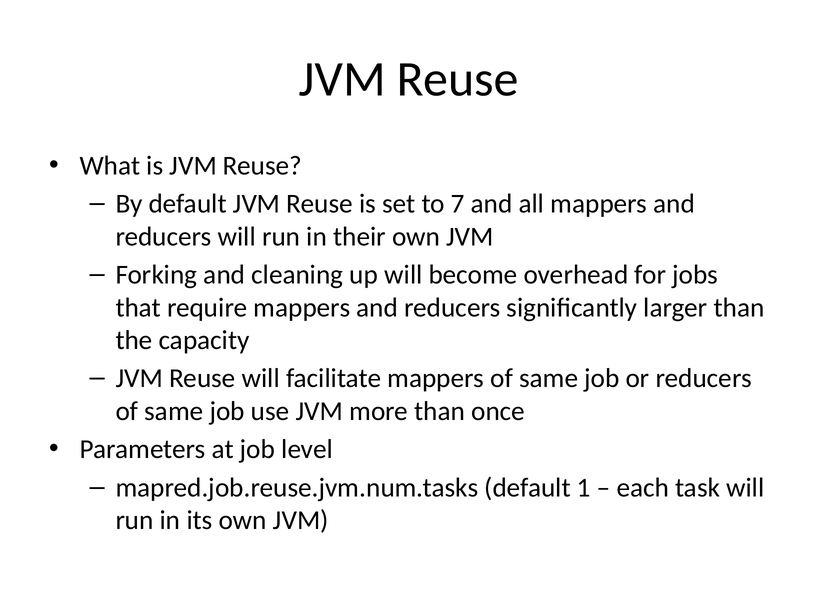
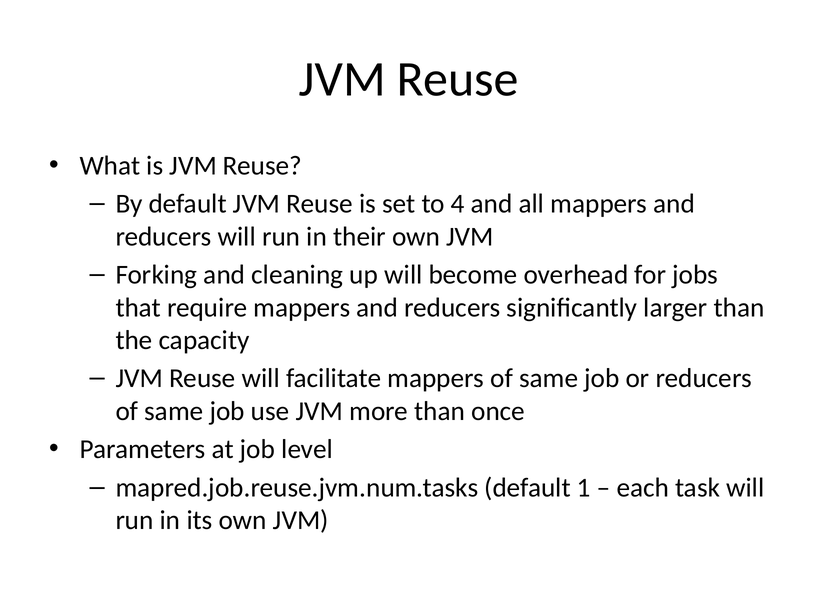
7: 7 -> 4
